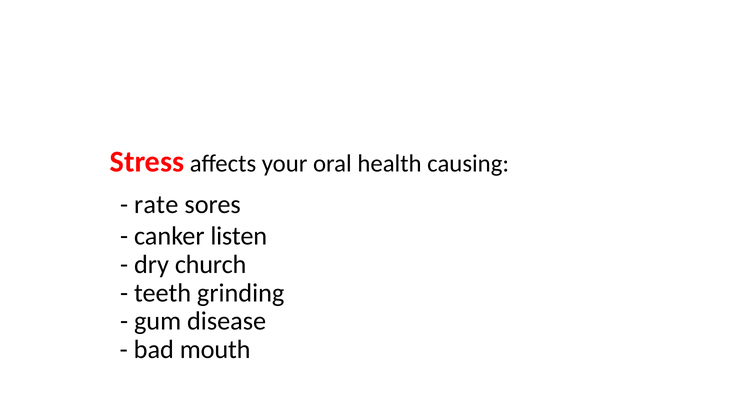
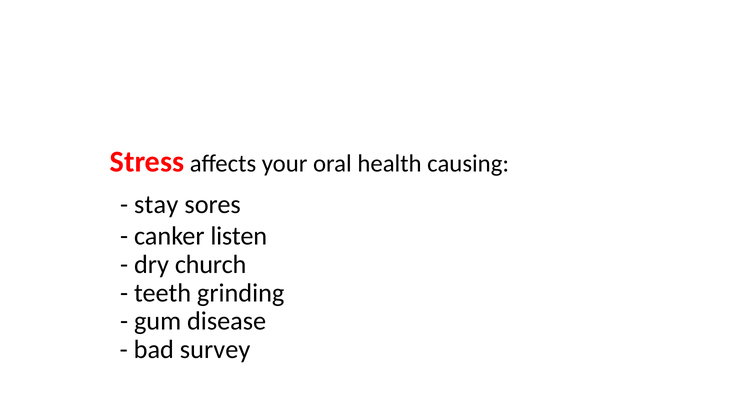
rate: rate -> stay
mouth: mouth -> survey
